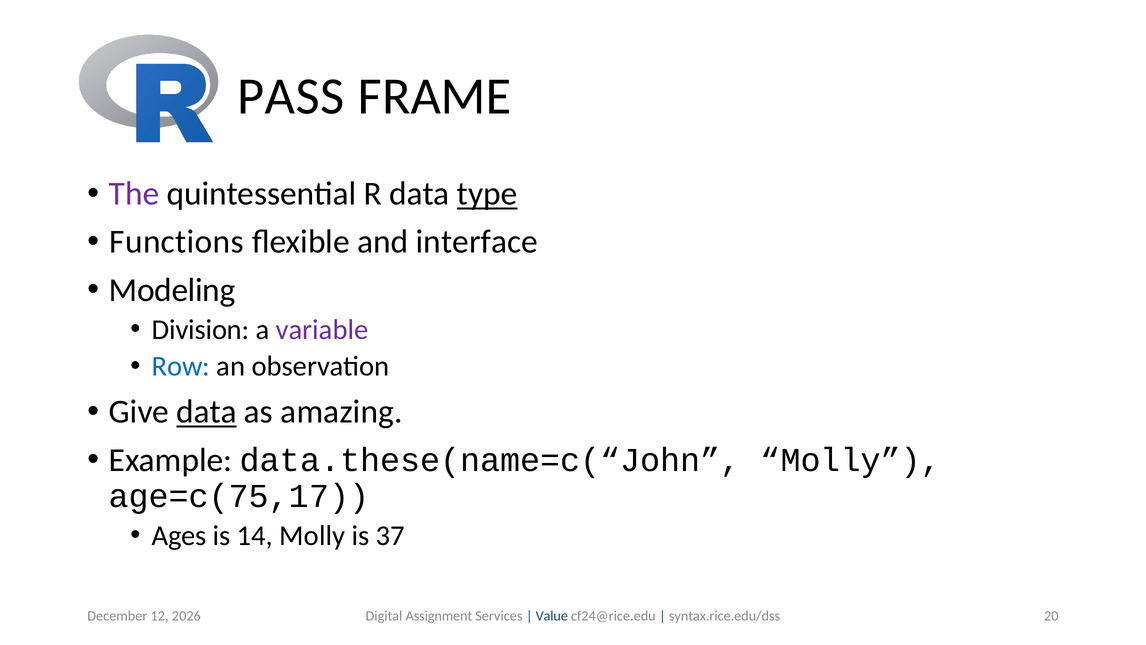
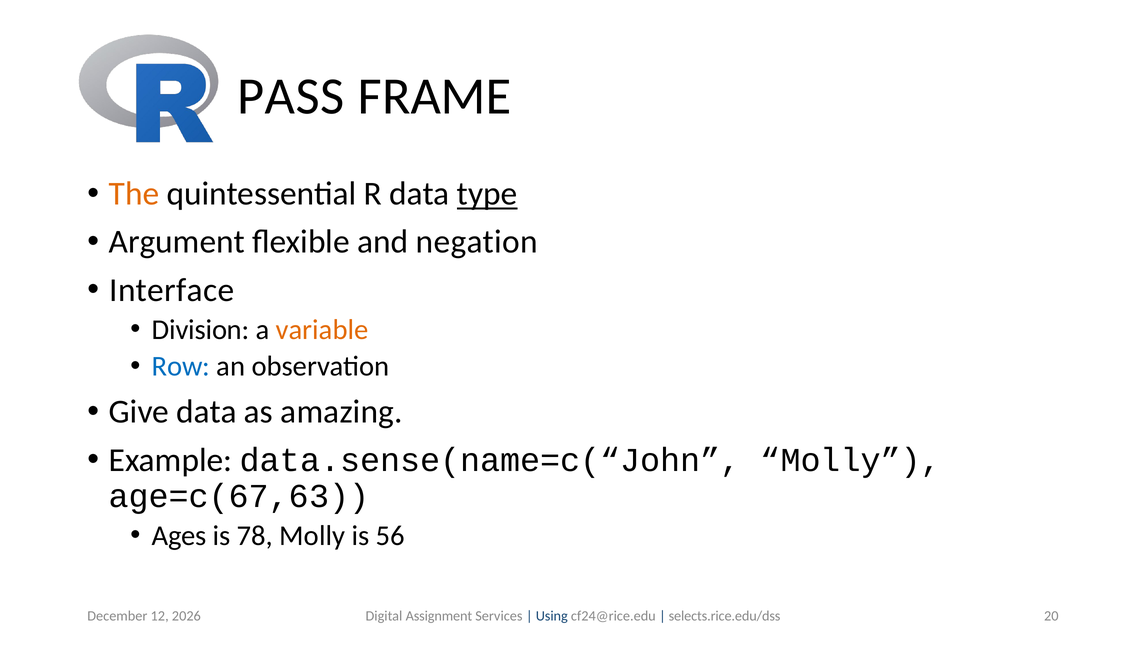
The colour: purple -> orange
Functions: Functions -> Argument
interface: interface -> negation
Modeling: Modeling -> Interface
variable colour: purple -> orange
data at (207, 412) underline: present -> none
data.these(name=c(“John: data.these(name=c(“John -> data.sense(name=c(“John
age=c(75,17: age=c(75,17 -> age=c(67,63
14: 14 -> 78
37: 37 -> 56
Value: Value -> Using
syntax.rice.edu/dss: syntax.rice.edu/dss -> selects.rice.edu/dss
